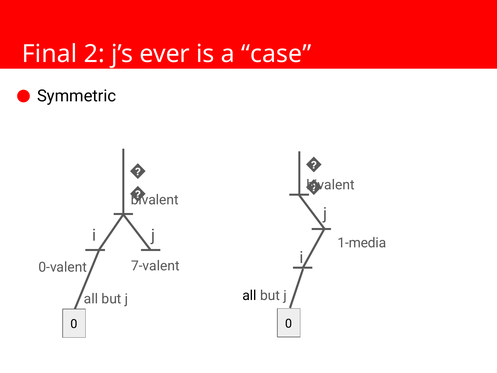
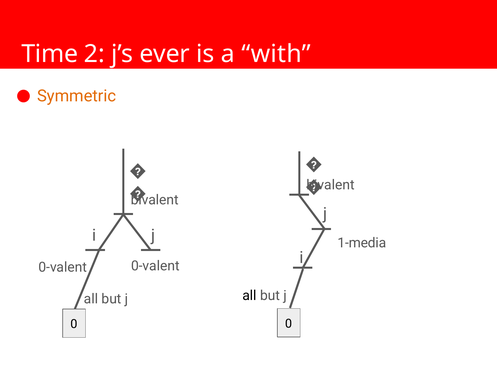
Final: Final -> Time
case: case -> with
Symmetric colour: black -> orange
7-valent at (155, 266): 7-valent -> 0-valent
